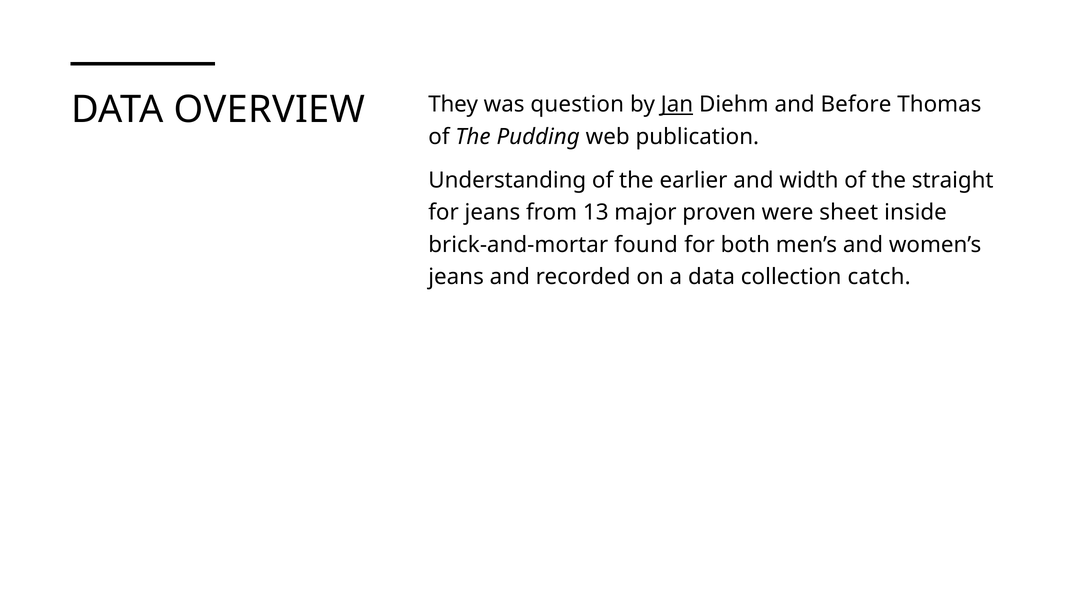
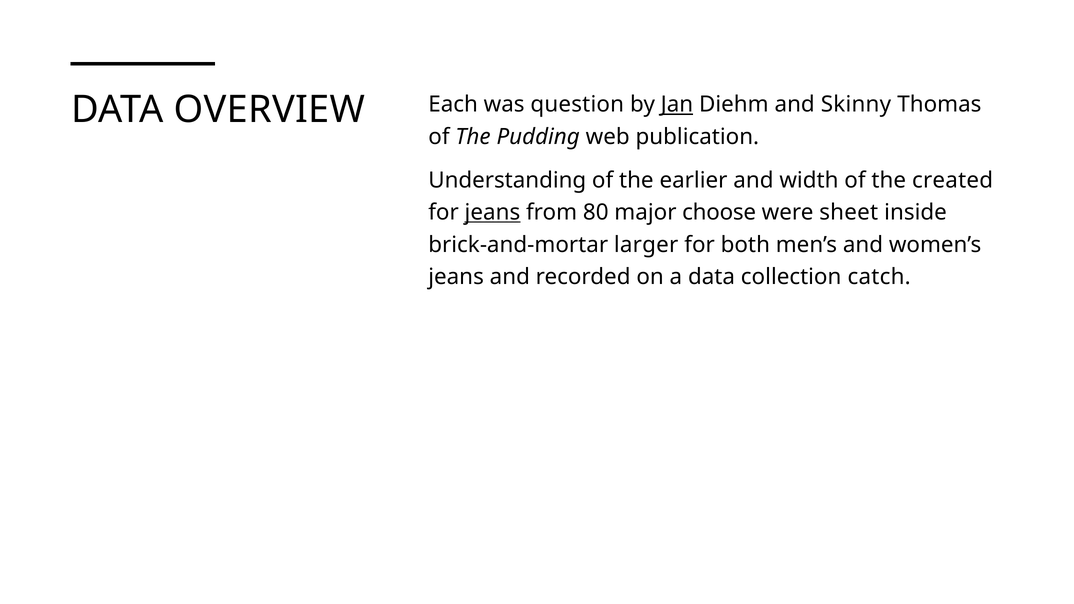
They: They -> Each
Before: Before -> Skinny
straight: straight -> created
jeans at (492, 212) underline: none -> present
13: 13 -> 80
proven: proven -> choose
found: found -> larger
